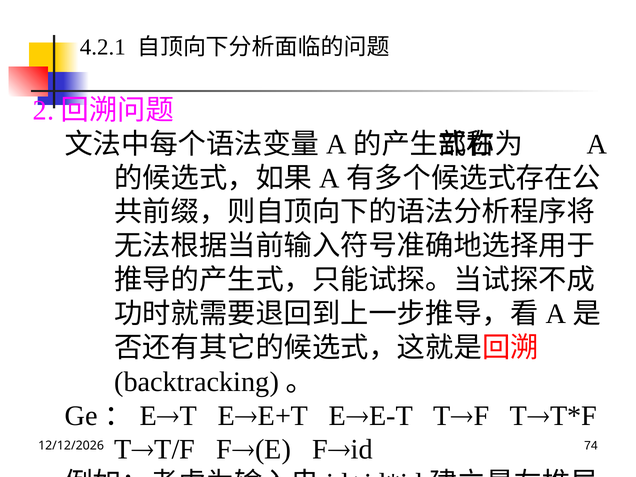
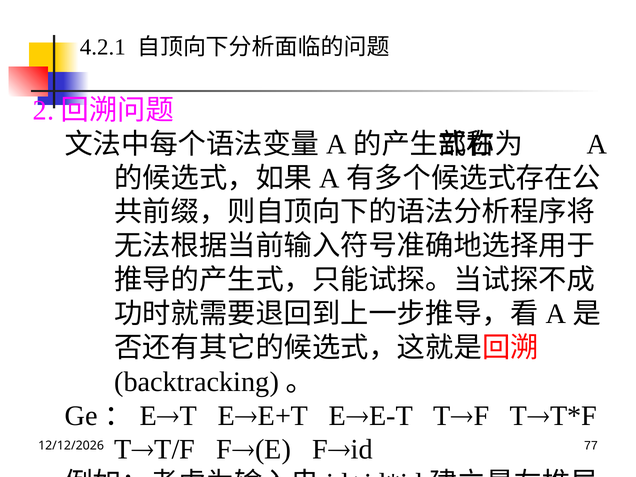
74: 74 -> 77
